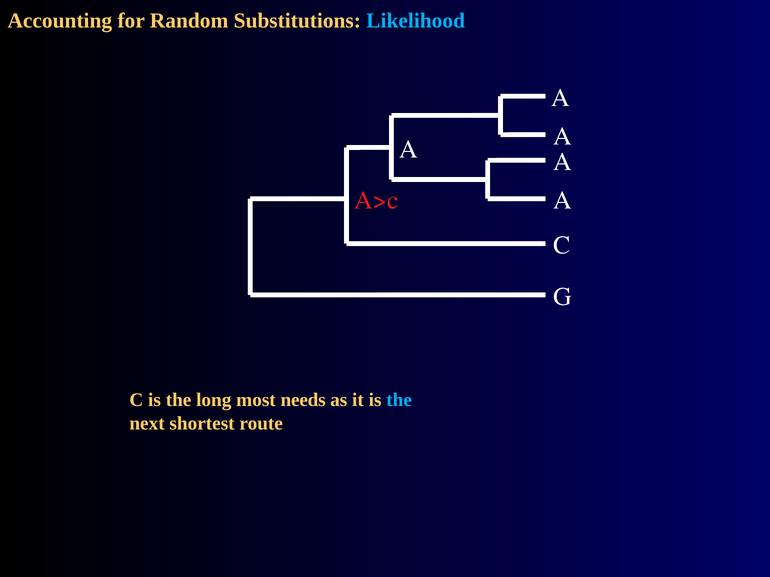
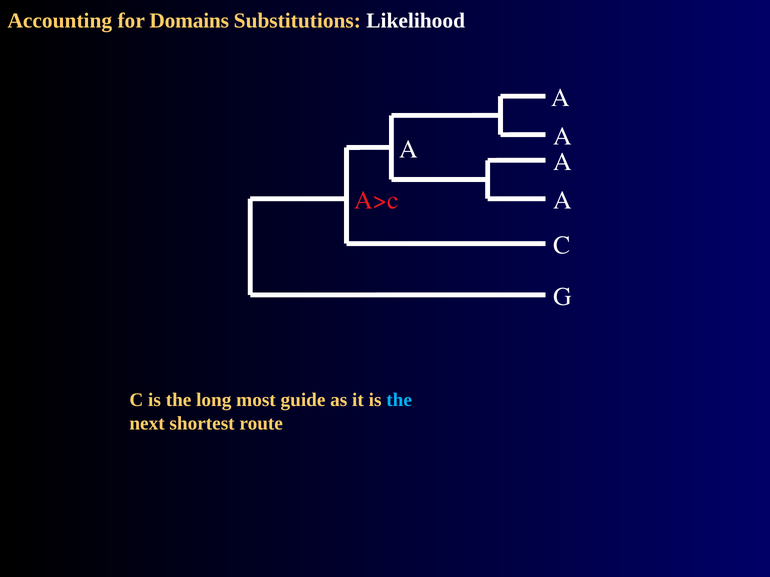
Random: Random -> Domains
Likelihood colour: light blue -> white
needs: needs -> guide
